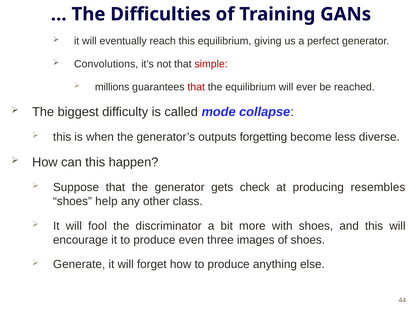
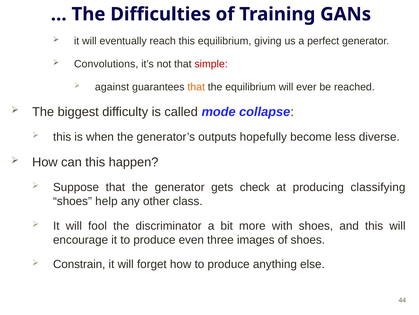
millions: millions -> against
that at (196, 87) colour: red -> orange
forgetting: forgetting -> hopefully
resembles: resembles -> classifying
Generate: Generate -> Constrain
